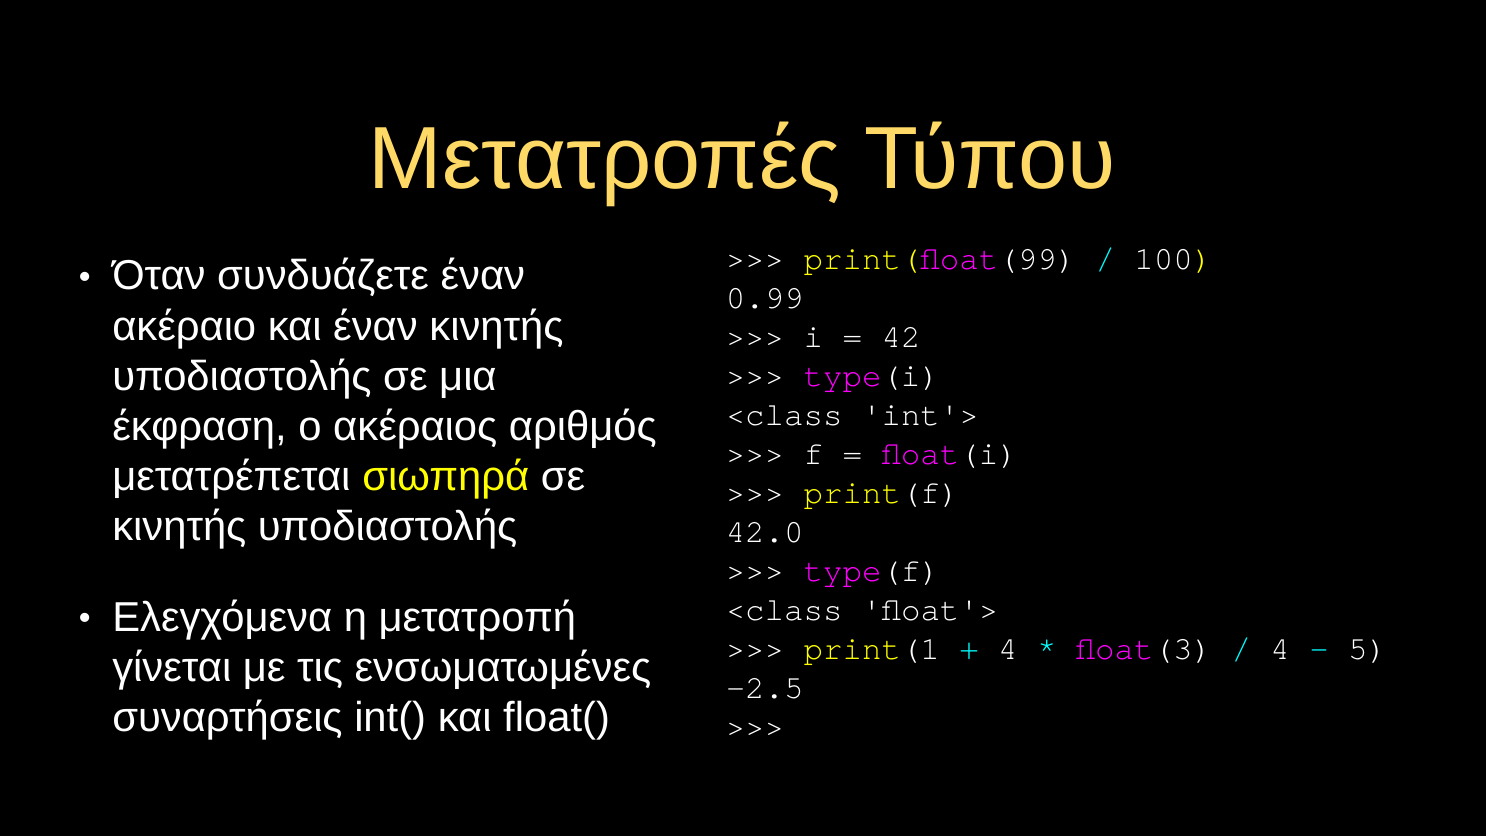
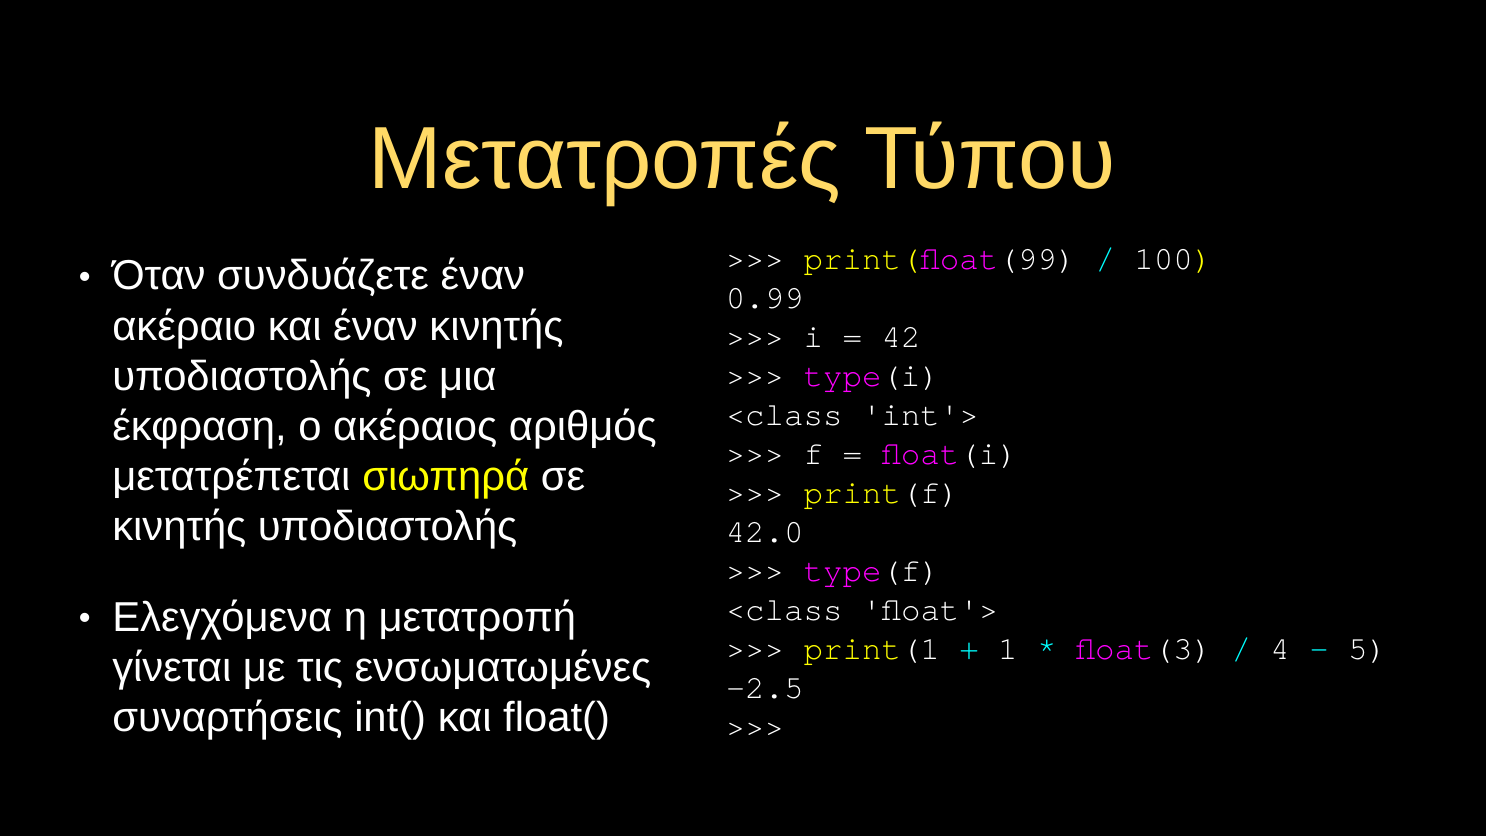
4 at (1008, 649): 4 -> 1
